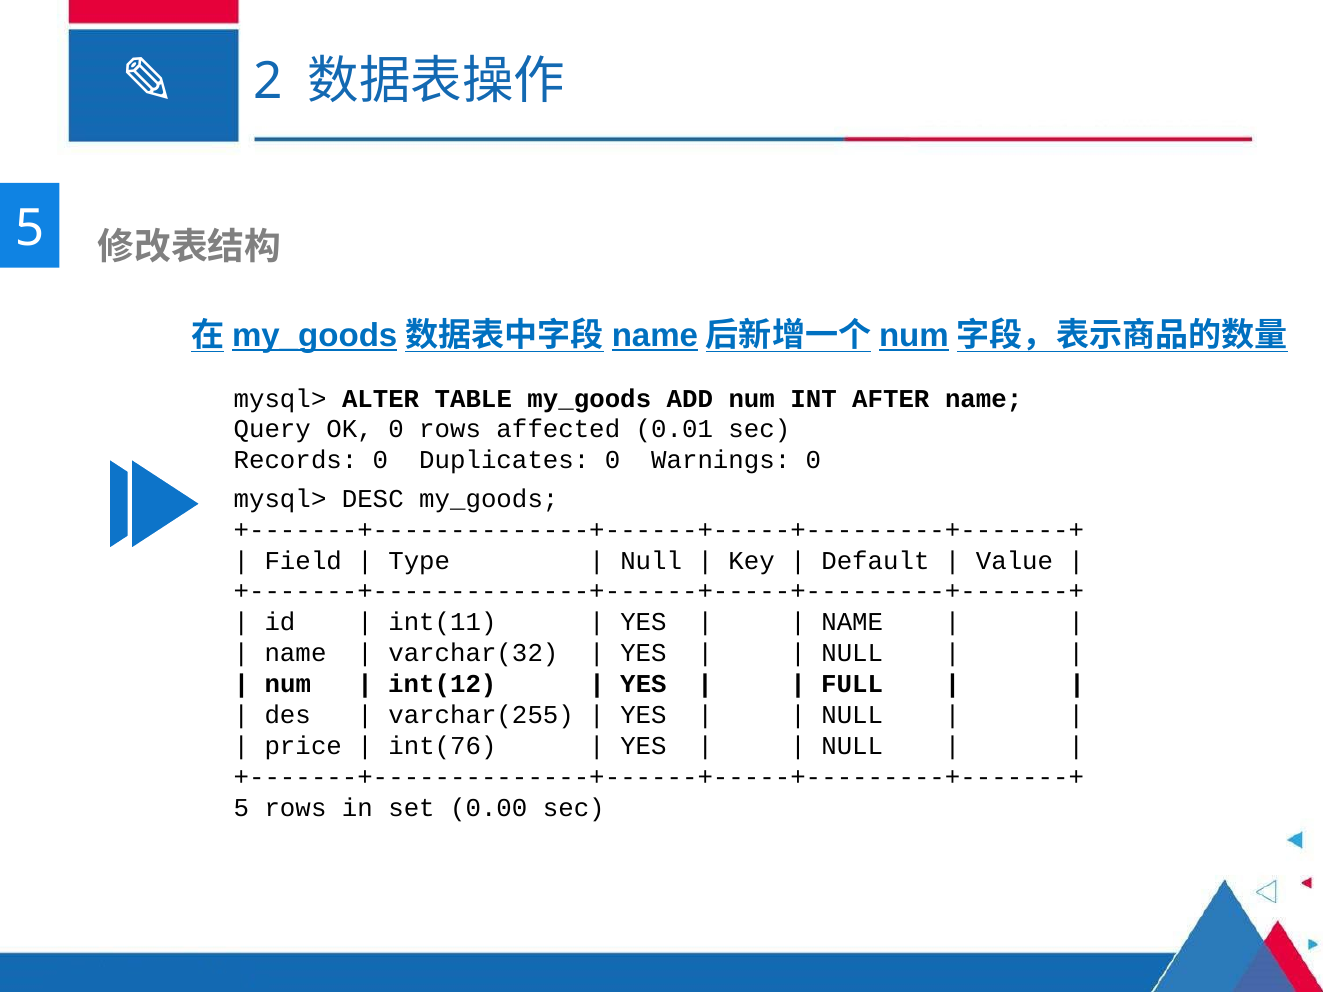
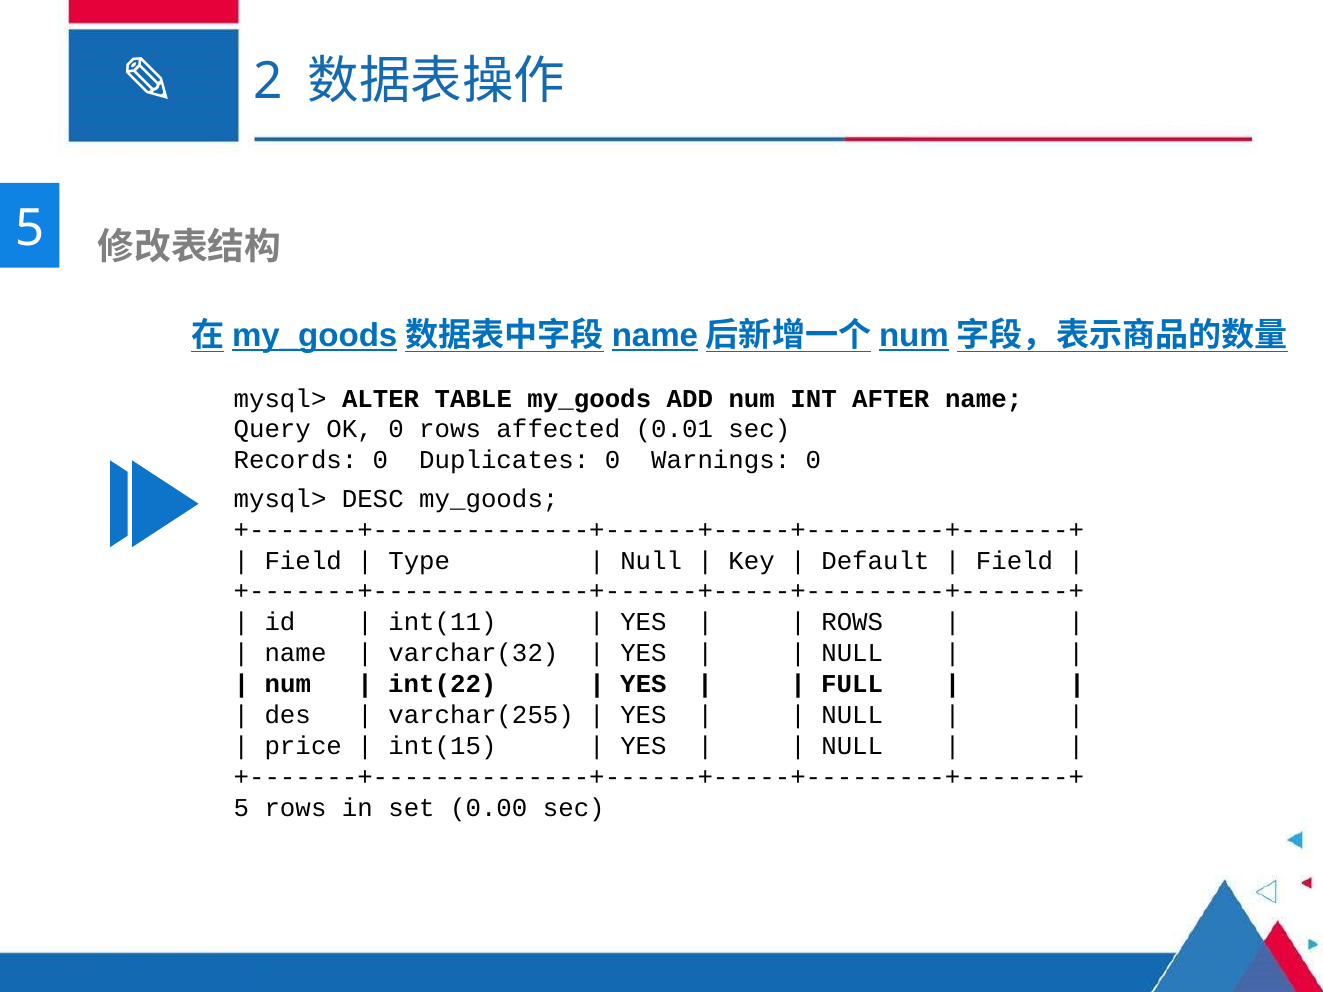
Value at (1014, 561): Value -> Field
NAME at (852, 623): NAME -> ROWS
int(12: int(12 -> int(22
int(76: int(76 -> int(15
